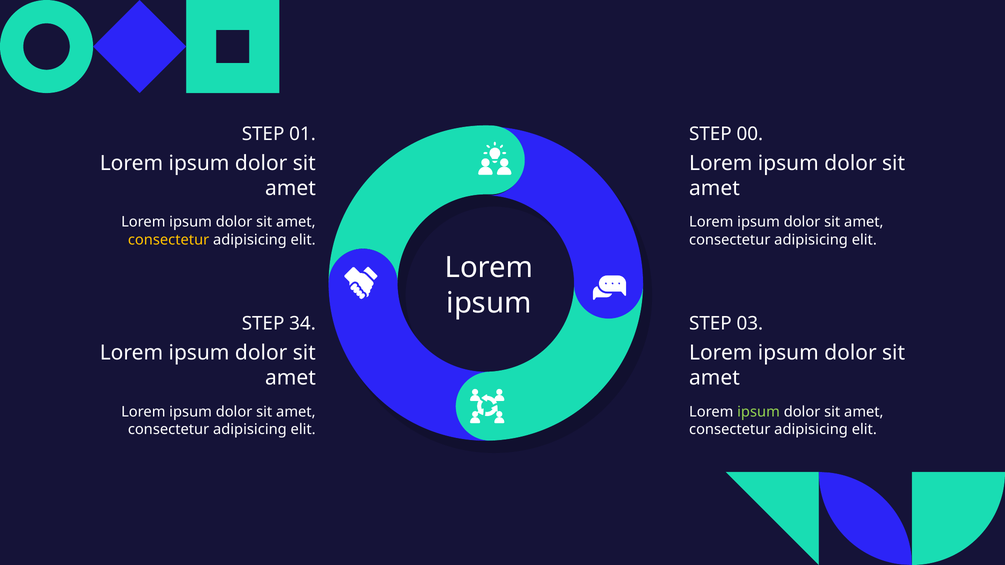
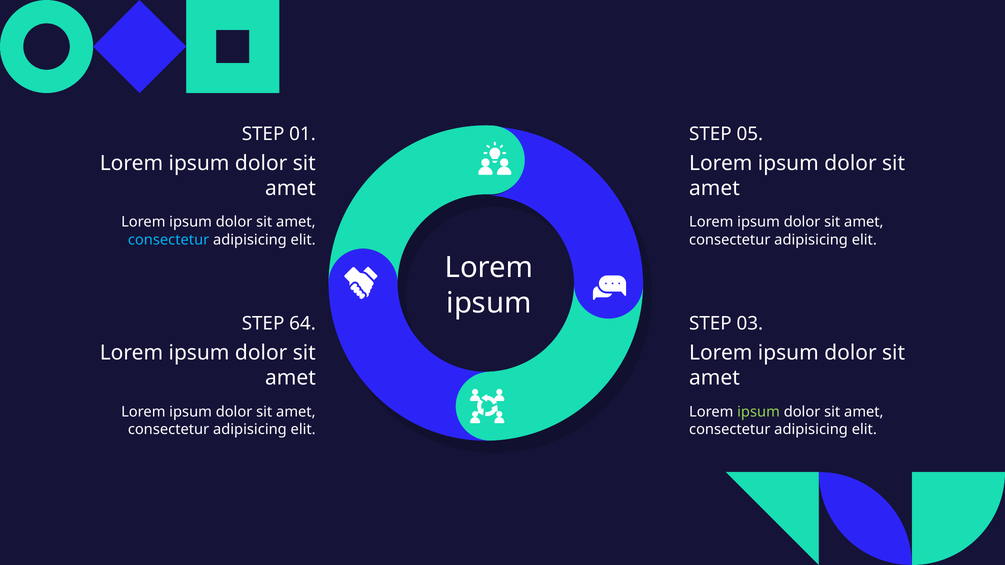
00: 00 -> 05
consectetur at (169, 240) colour: yellow -> light blue
34: 34 -> 64
